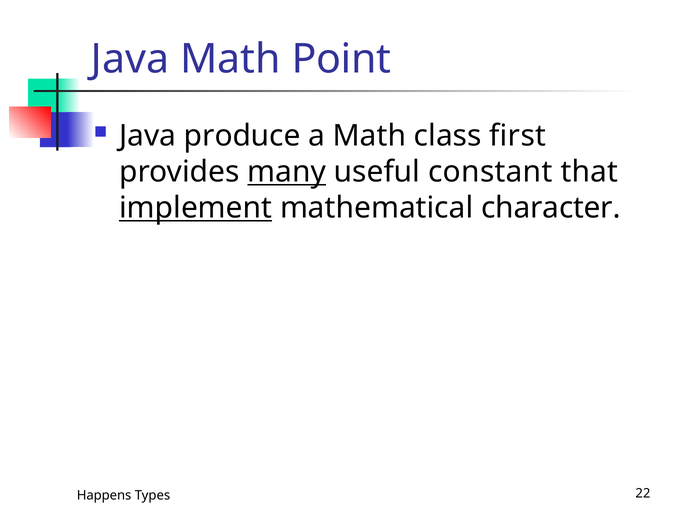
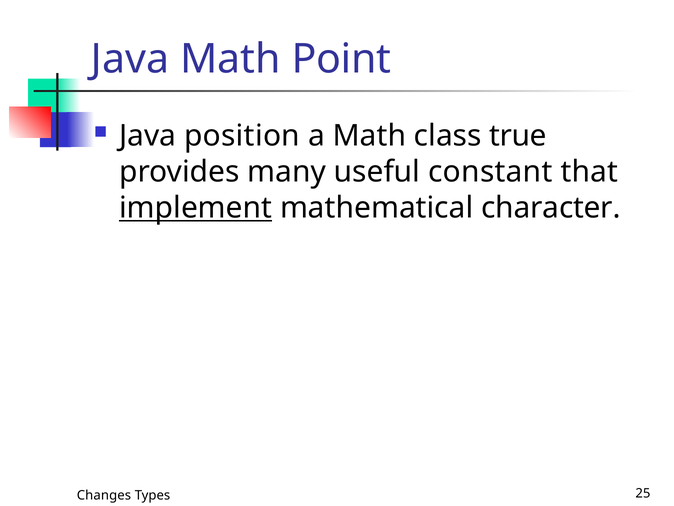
produce: produce -> position
first: first -> true
many underline: present -> none
Happens: Happens -> Changes
22: 22 -> 25
